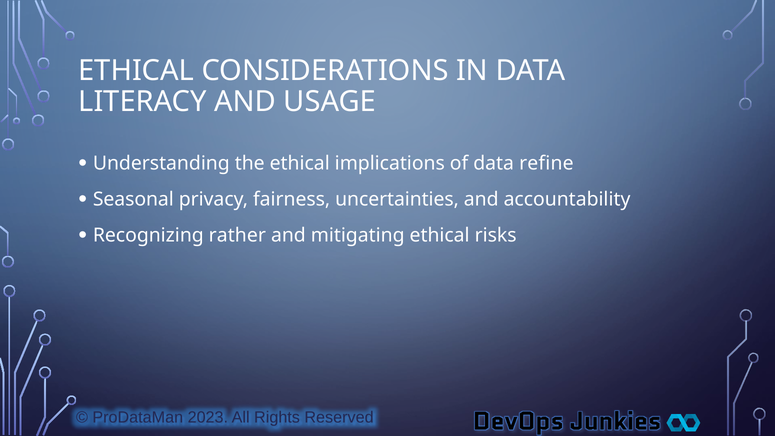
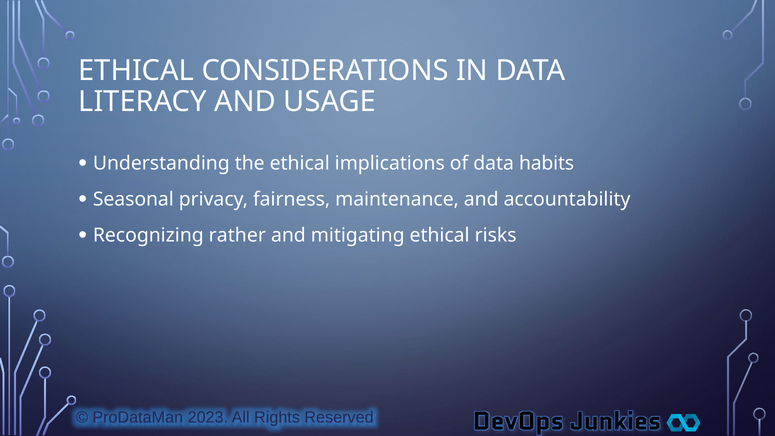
refine: refine -> habits
uncertainties: uncertainties -> maintenance
